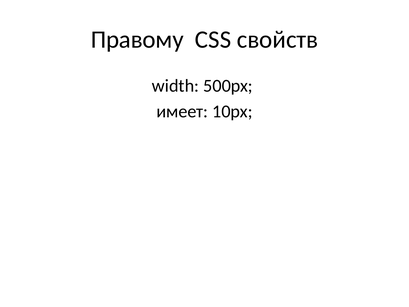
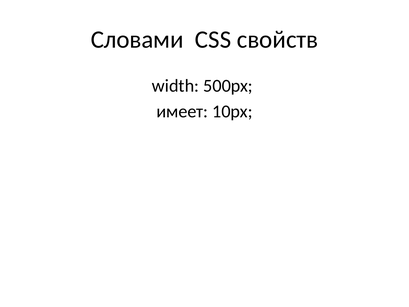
Правому: Правому -> Словами
